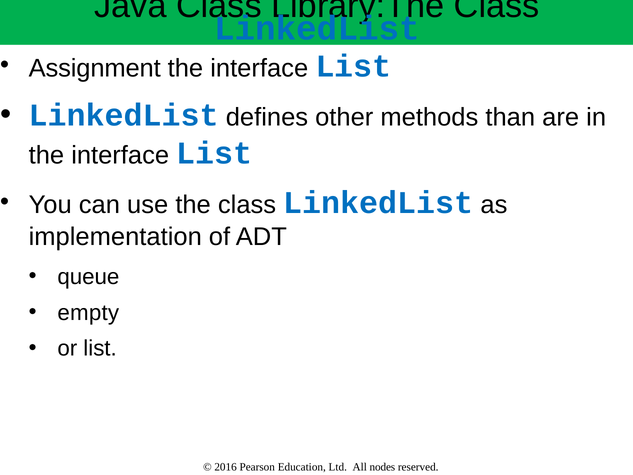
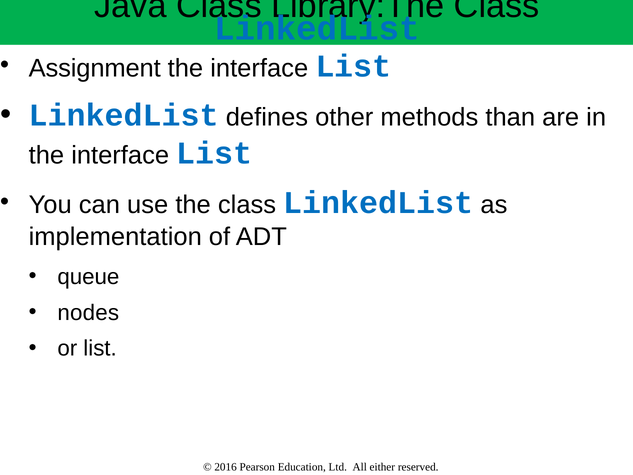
empty: empty -> nodes
nodes: nodes -> either
